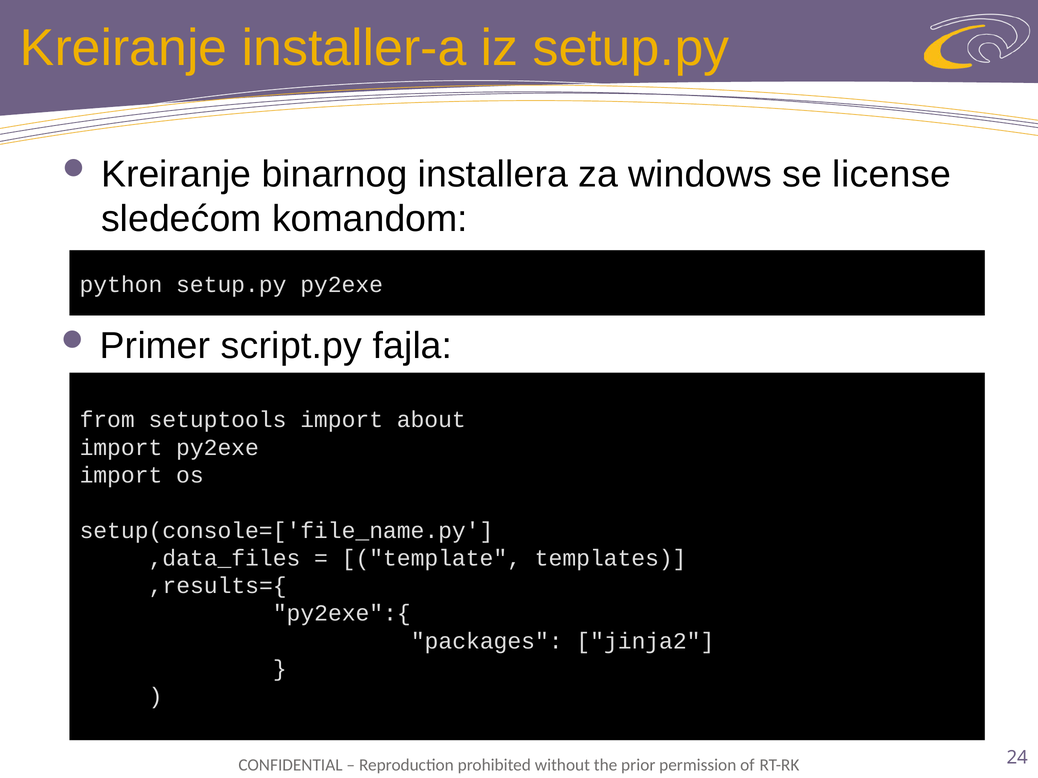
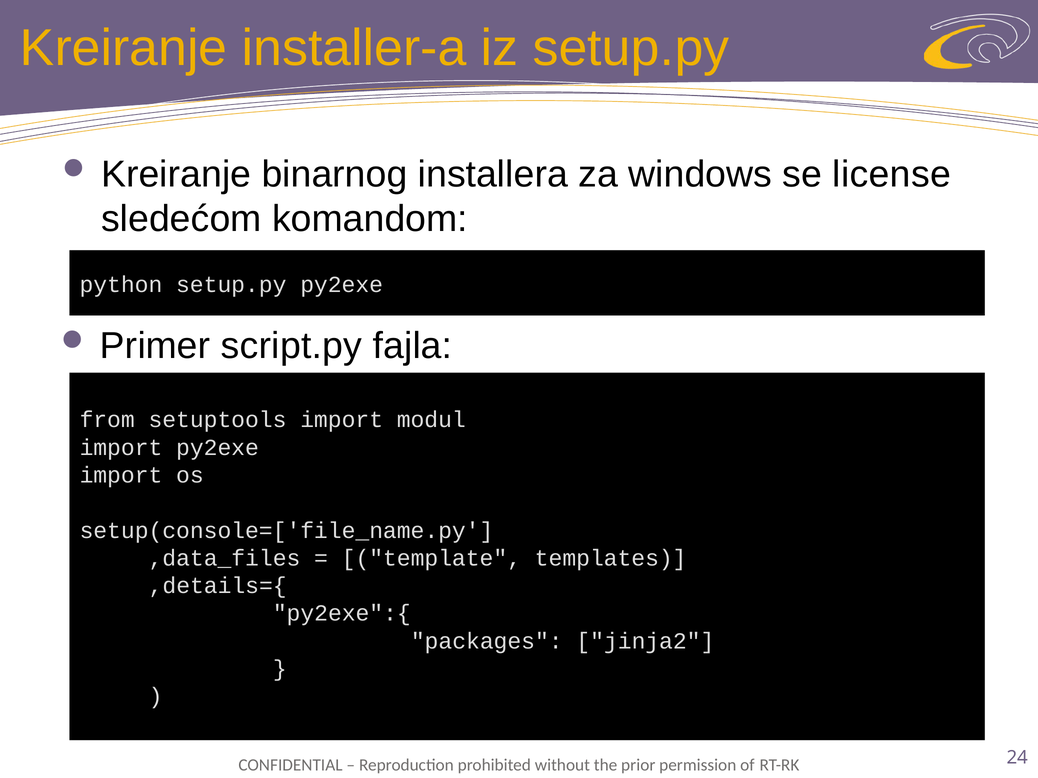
about: about -> modul
,results={: ,results={ -> ,details={
